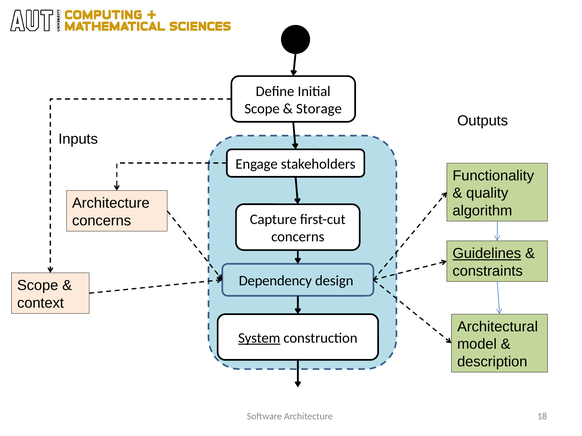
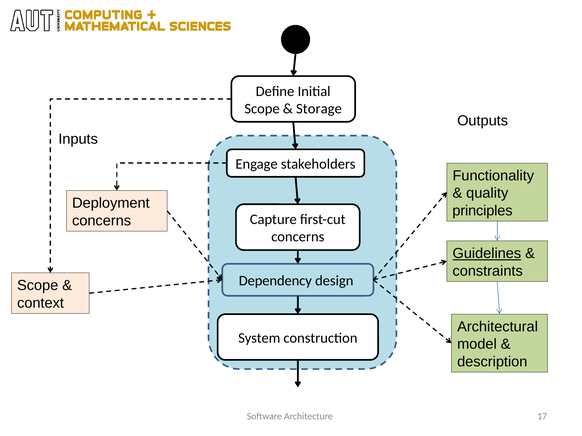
Architecture at (111, 203): Architecture -> Deployment
algorithm: algorithm -> principles
System underline: present -> none
18: 18 -> 17
